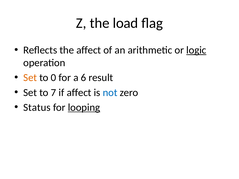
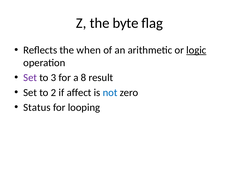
load: load -> byte
the affect: affect -> when
Set at (30, 78) colour: orange -> purple
0: 0 -> 3
6: 6 -> 8
7: 7 -> 2
looping underline: present -> none
